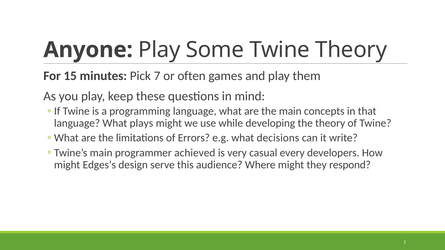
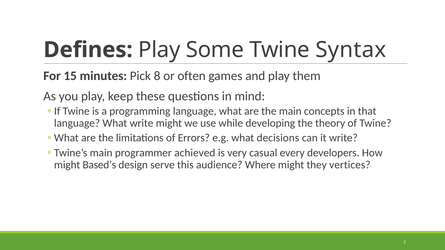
Anyone: Anyone -> Defines
Twine Theory: Theory -> Syntax
Pick 7: 7 -> 8
What plays: plays -> write
Edges’s: Edges’s -> Based’s
respond: respond -> vertices
